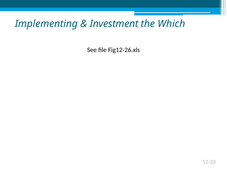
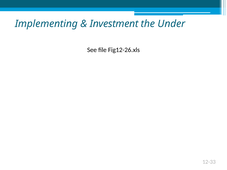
Which: Which -> Under
